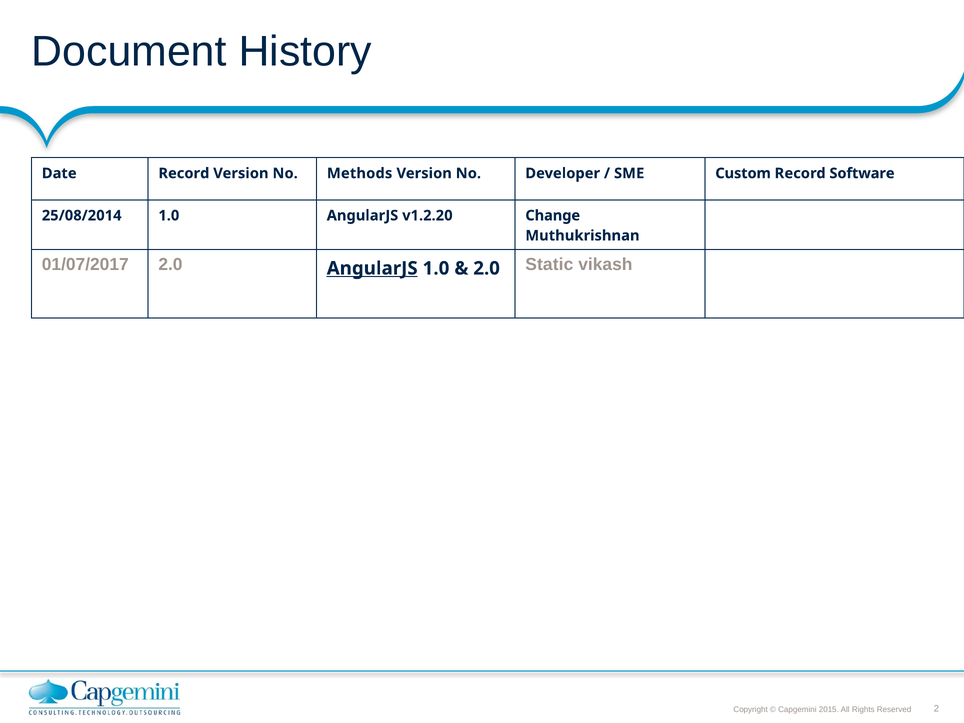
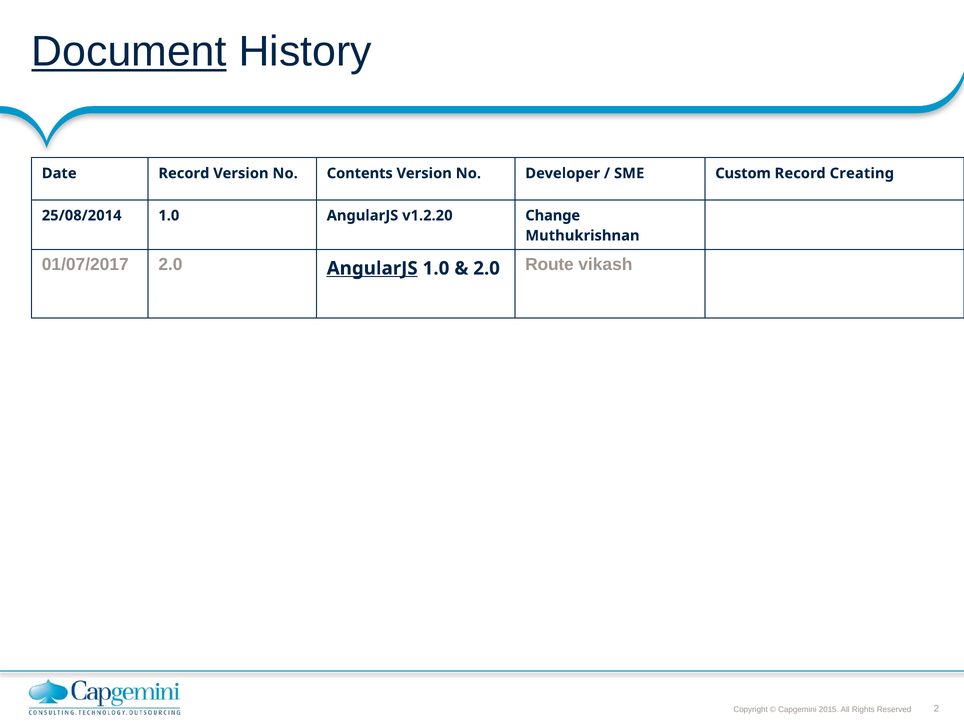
Document underline: none -> present
Methods: Methods -> Contents
Software: Software -> Creating
Static: Static -> Route
